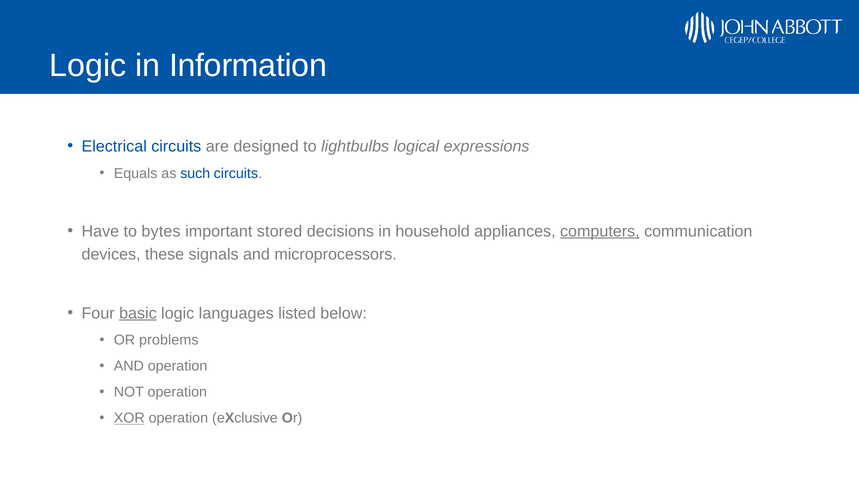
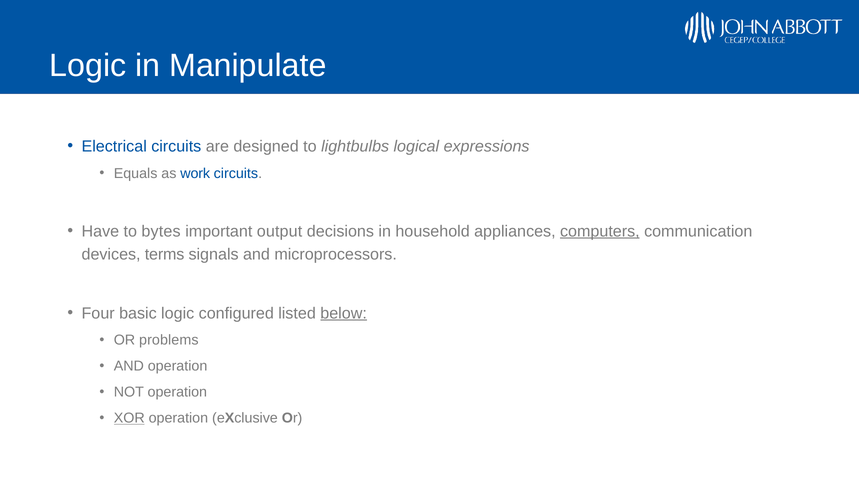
Information: Information -> Manipulate
such: such -> work
stored: stored -> output
these: these -> terms
basic underline: present -> none
languages: languages -> configured
below underline: none -> present
